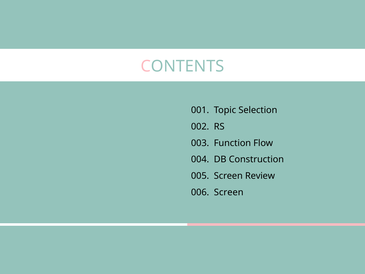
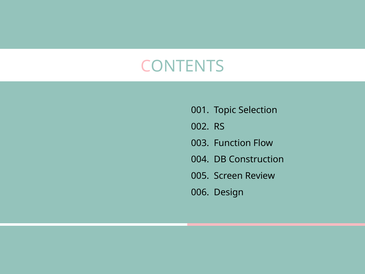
006 Screen: Screen -> Design
